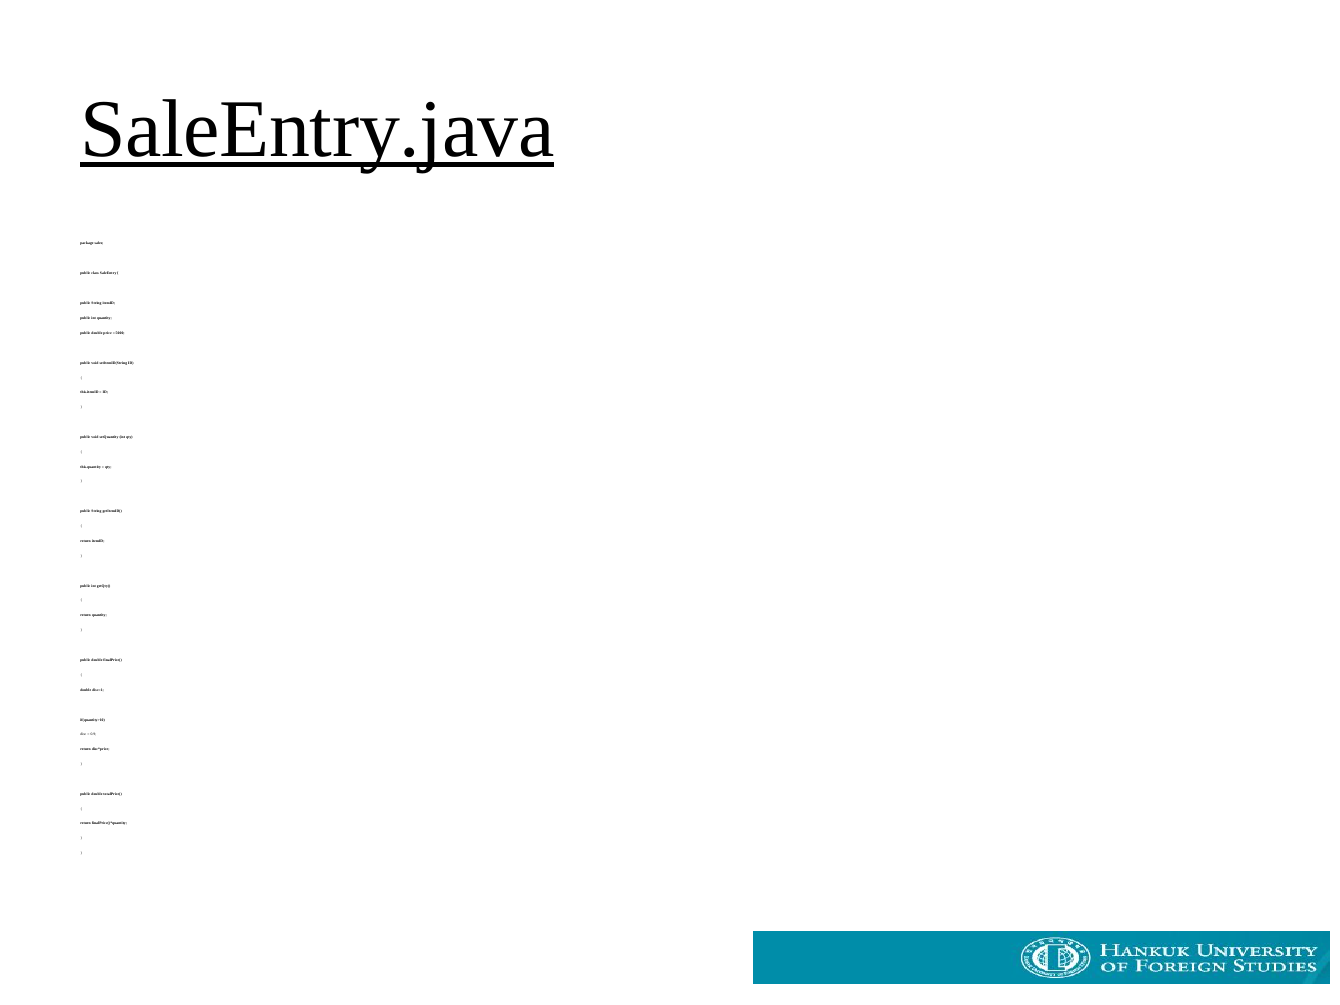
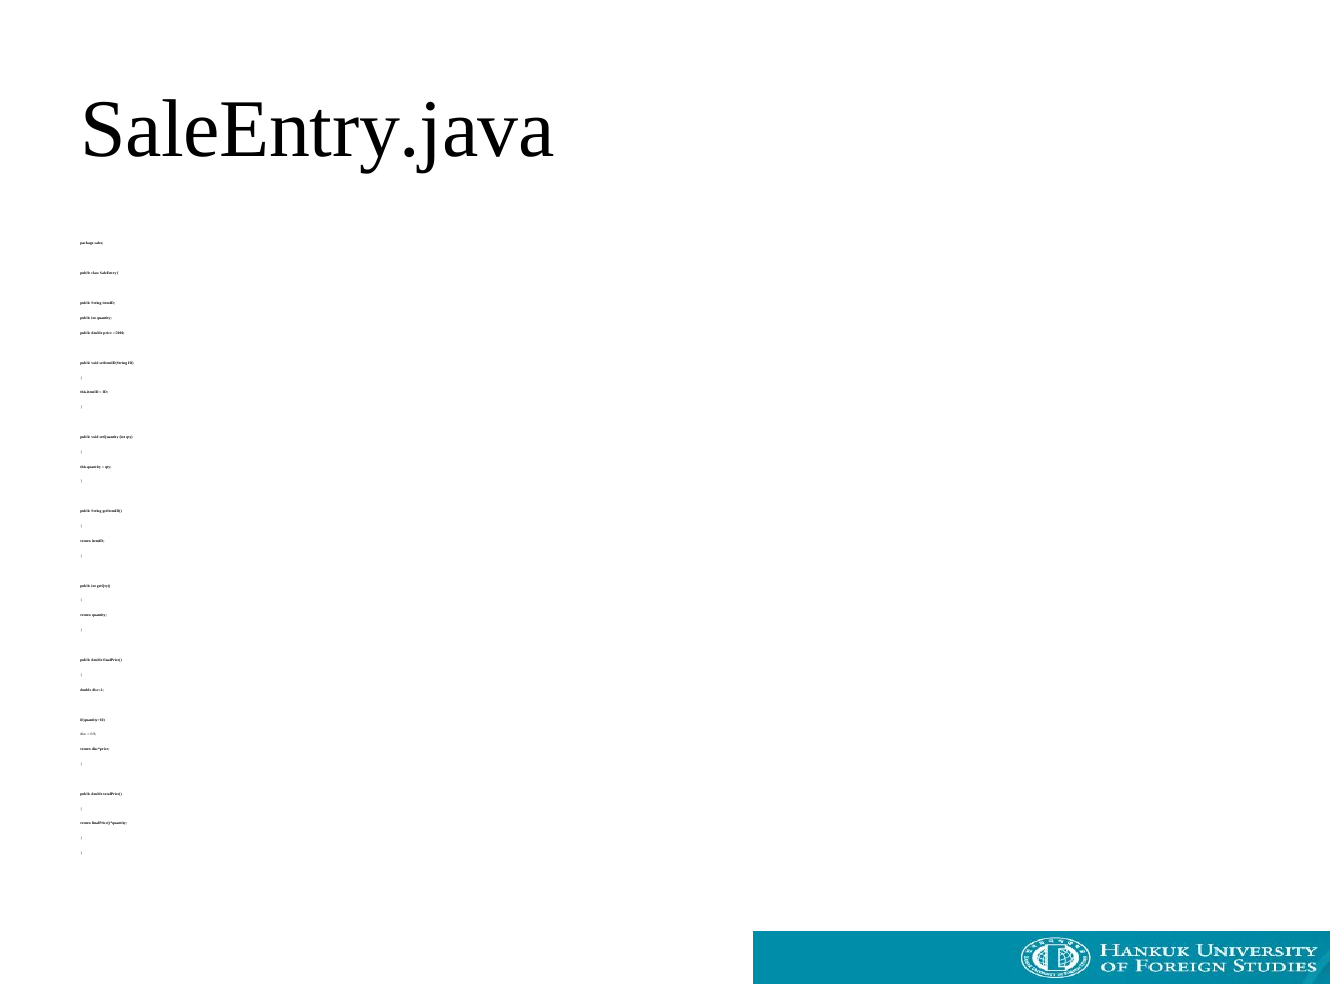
SaleEntry.java underline: present -> none
